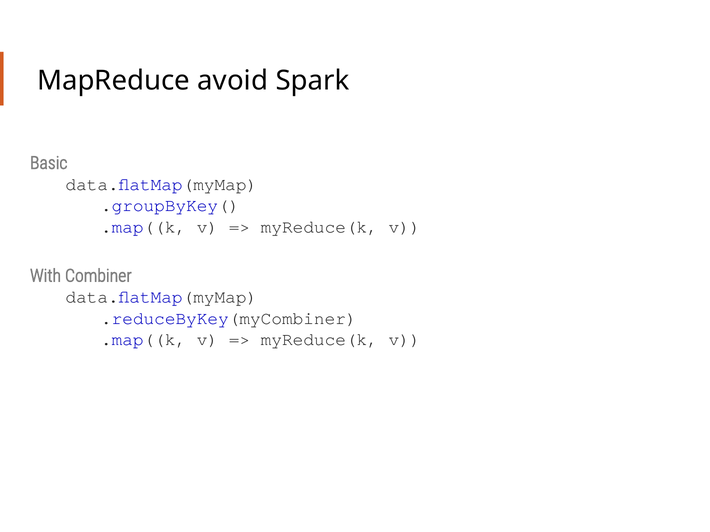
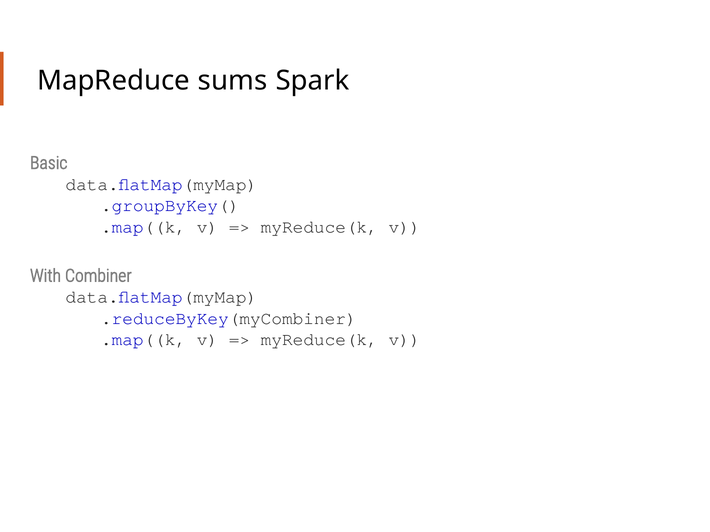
avoid: avoid -> sums
